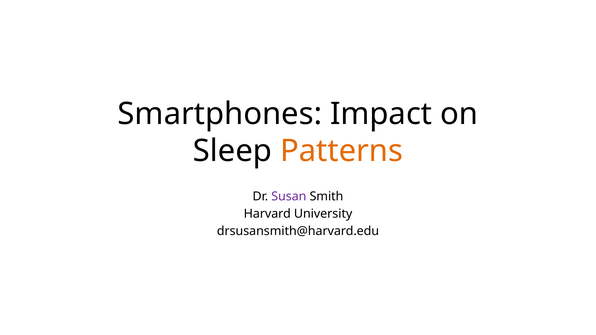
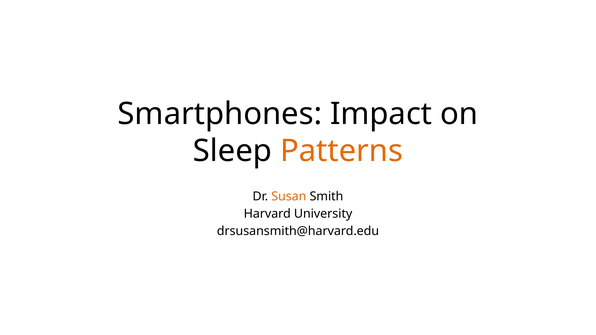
Susan colour: purple -> orange
